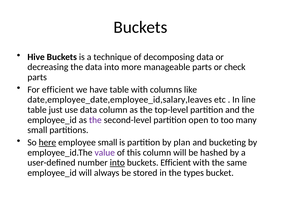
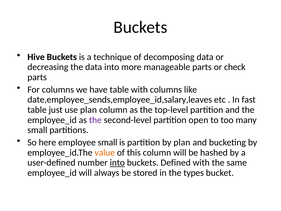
For efficient: efficient -> columns
date,employee_date,employee_id,salary,leaves: date,employee_date,employee_id,salary,leaves -> date,employee_sends,employee_id,salary,leaves
line: line -> fast
use data: data -> plan
here underline: present -> none
value colour: purple -> orange
buckets Efficient: Efficient -> Defined
